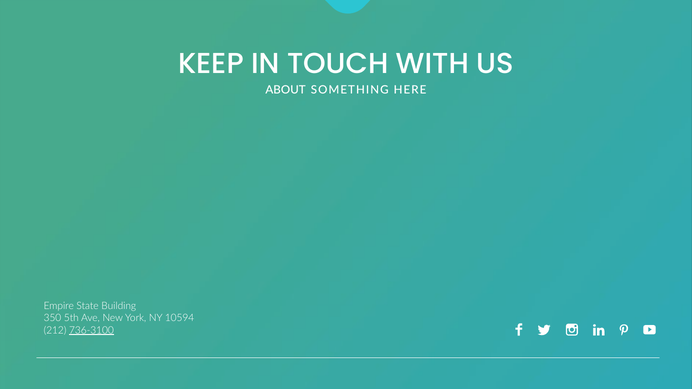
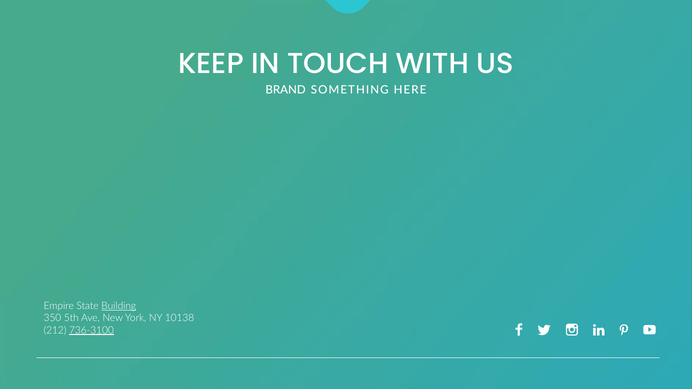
ABOUT: ABOUT -> BRAND
Building underline: none -> present
10594: 10594 -> 10138
